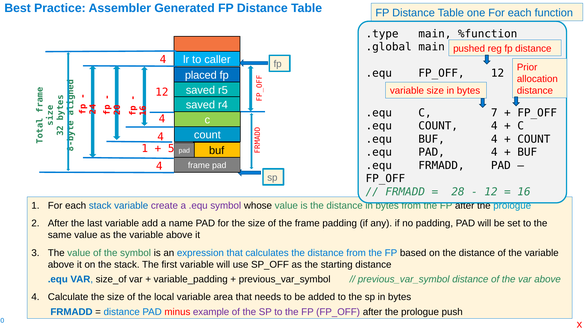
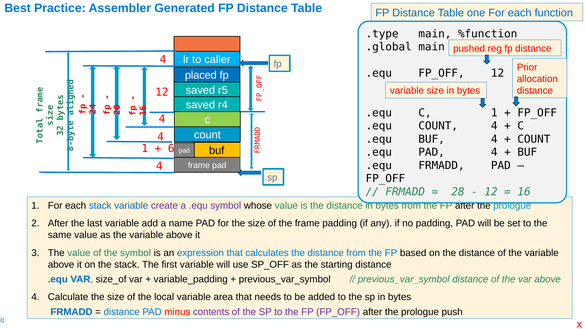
C 7: 7 -> 1
5 at (171, 149): 5 -> 6
example: example -> contents
